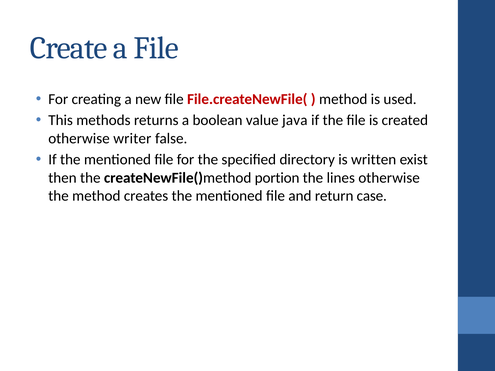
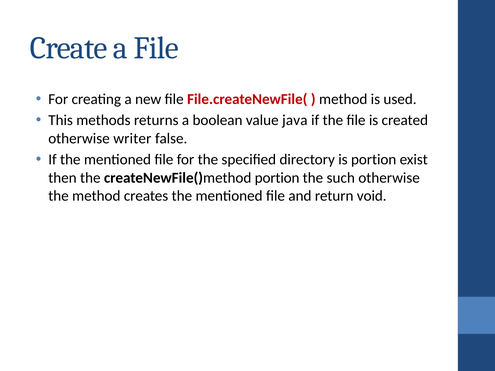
is written: written -> portion
lines: lines -> such
case: case -> void
